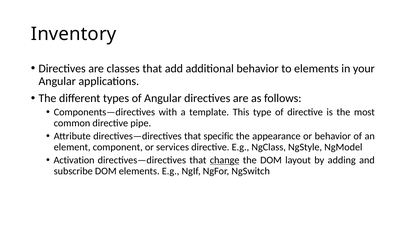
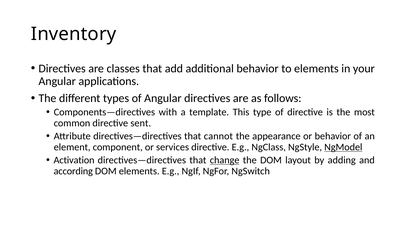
pipe: pipe -> sent
specific: specific -> cannot
NgModel underline: none -> present
subscribe: subscribe -> according
